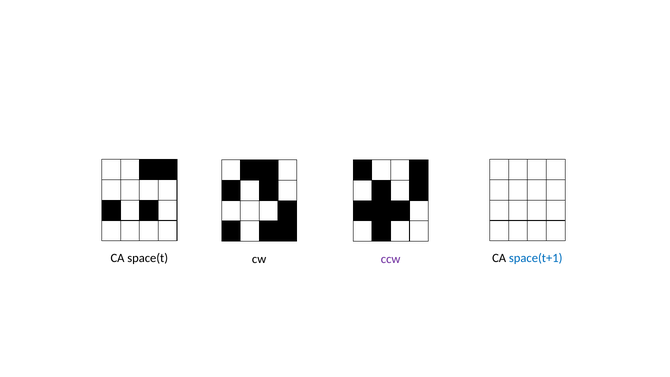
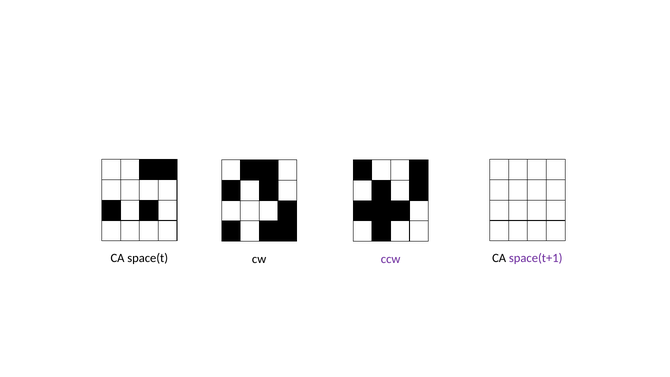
space(t+1 colour: blue -> purple
